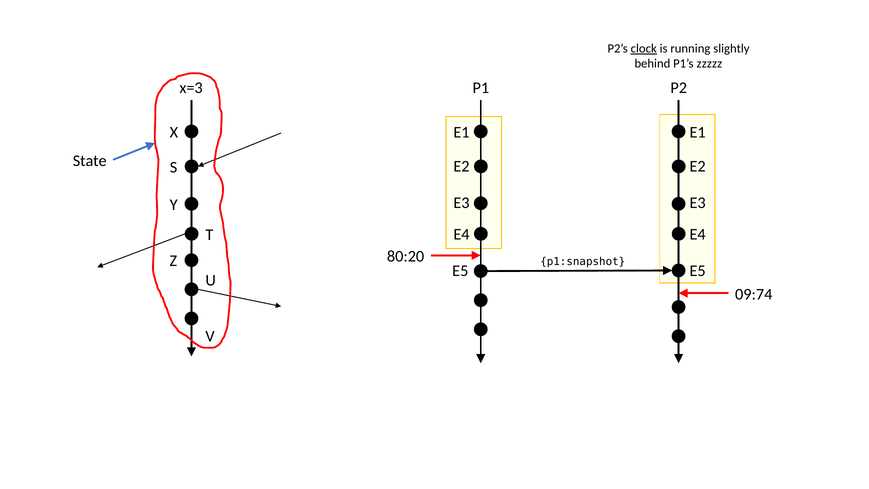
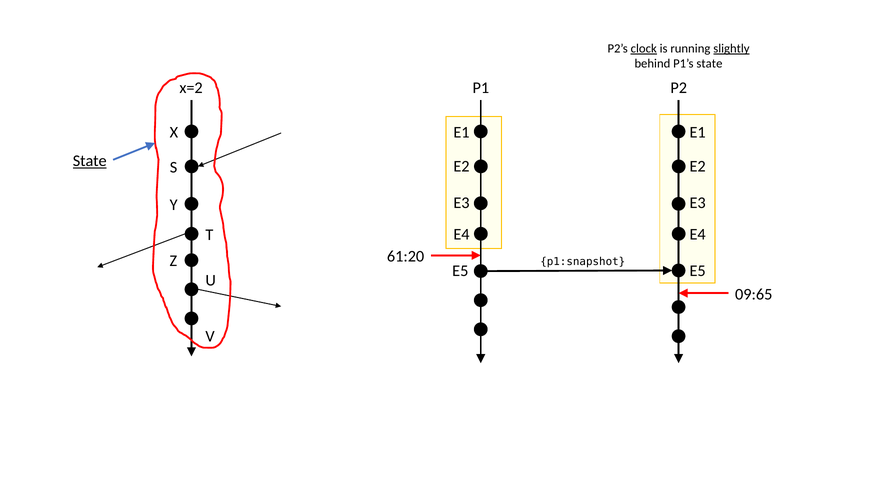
slightly underline: none -> present
P1’s zzzzz: zzzzz -> state
x=3: x=3 -> x=2
State at (90, 161) underline: none -> present
80:20: 80:20 -> 61:20
09:74: 09:74 -> 09:65
